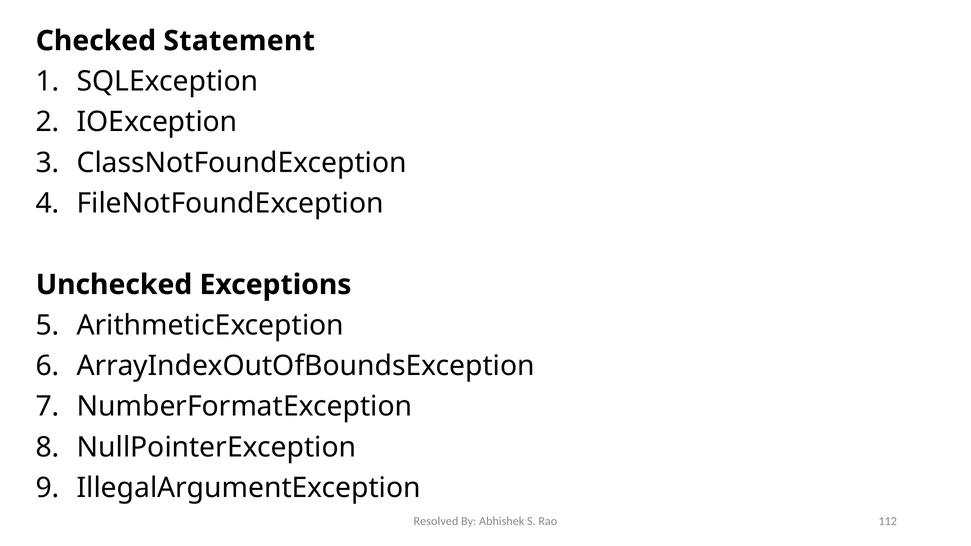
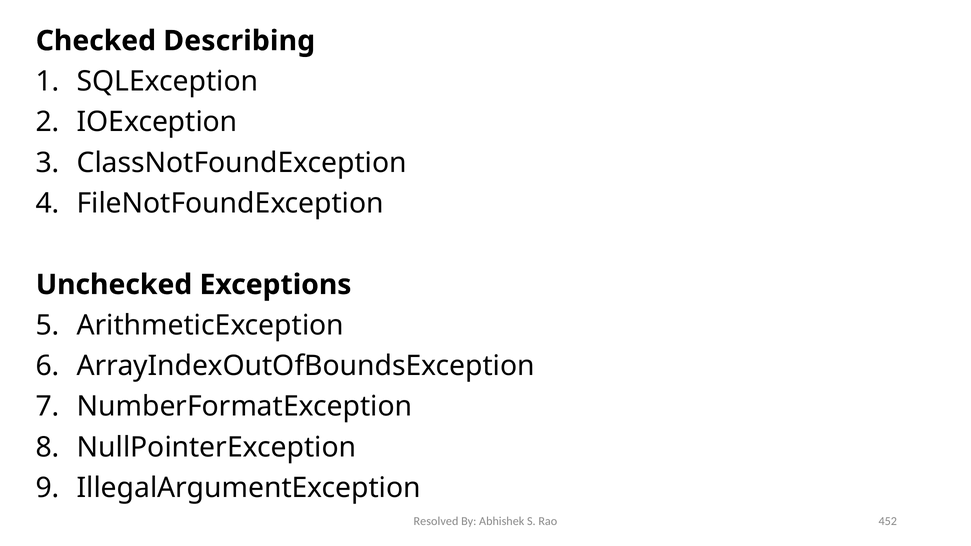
Statement: Statement -> Describing
112: 112 -> 452
